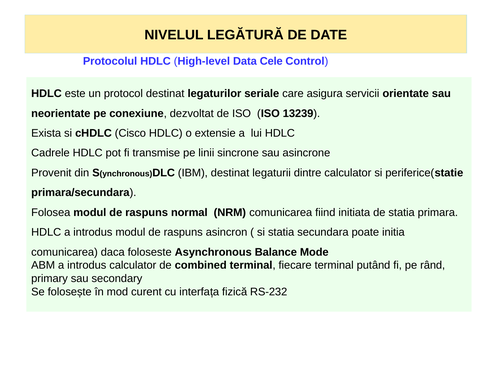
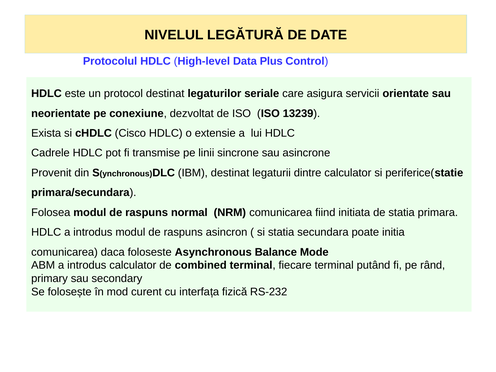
Cele: Cele -> Plus
